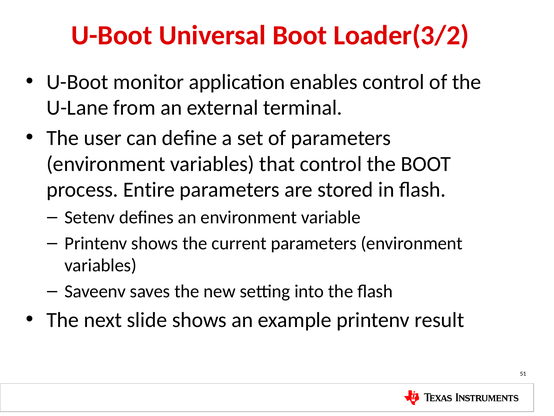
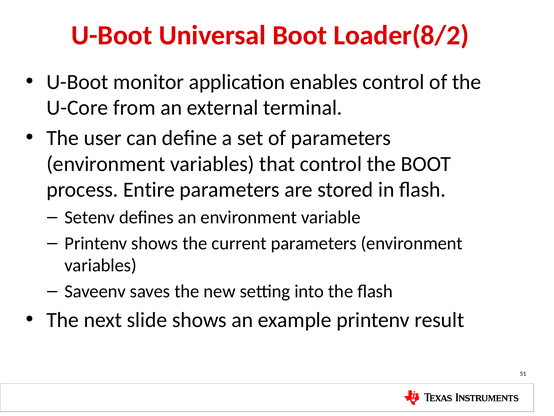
Loader(3/2: Loader(3/2 -> Loader(8/2
U-Lane: U-Lane -> U-Core
